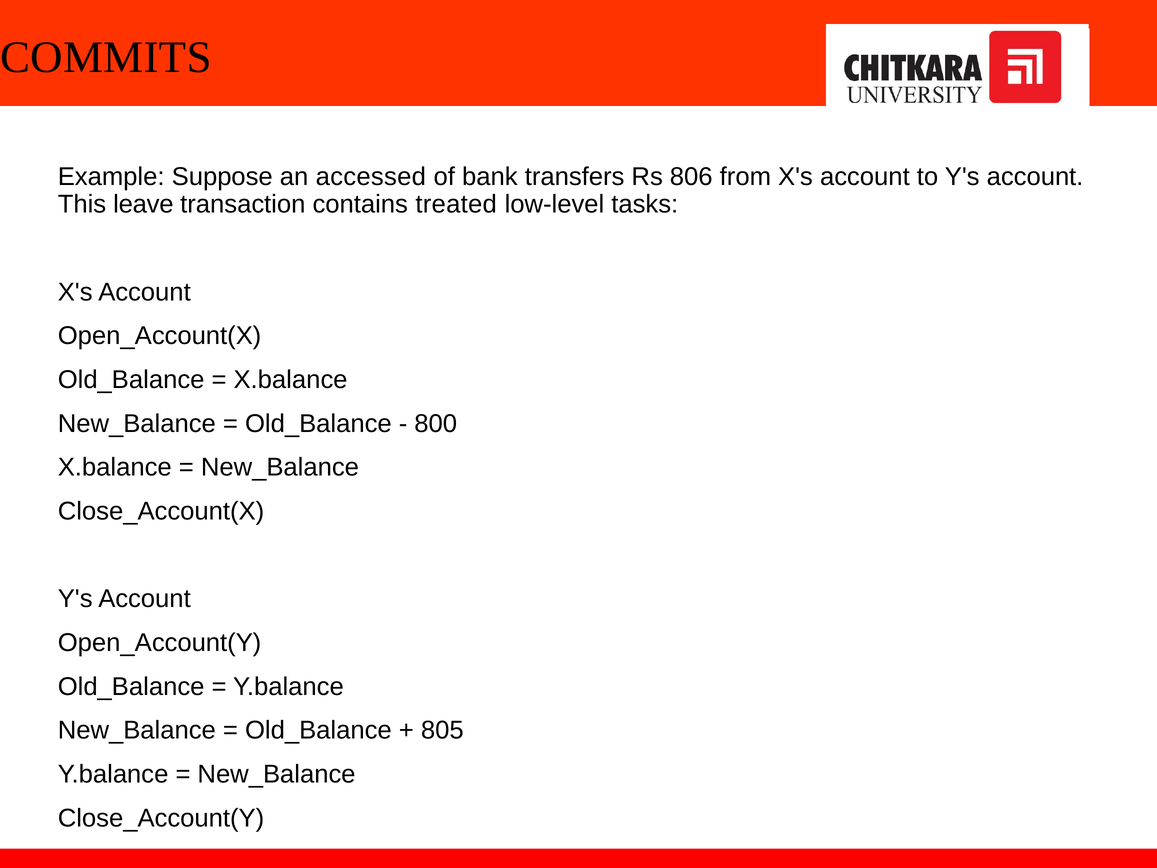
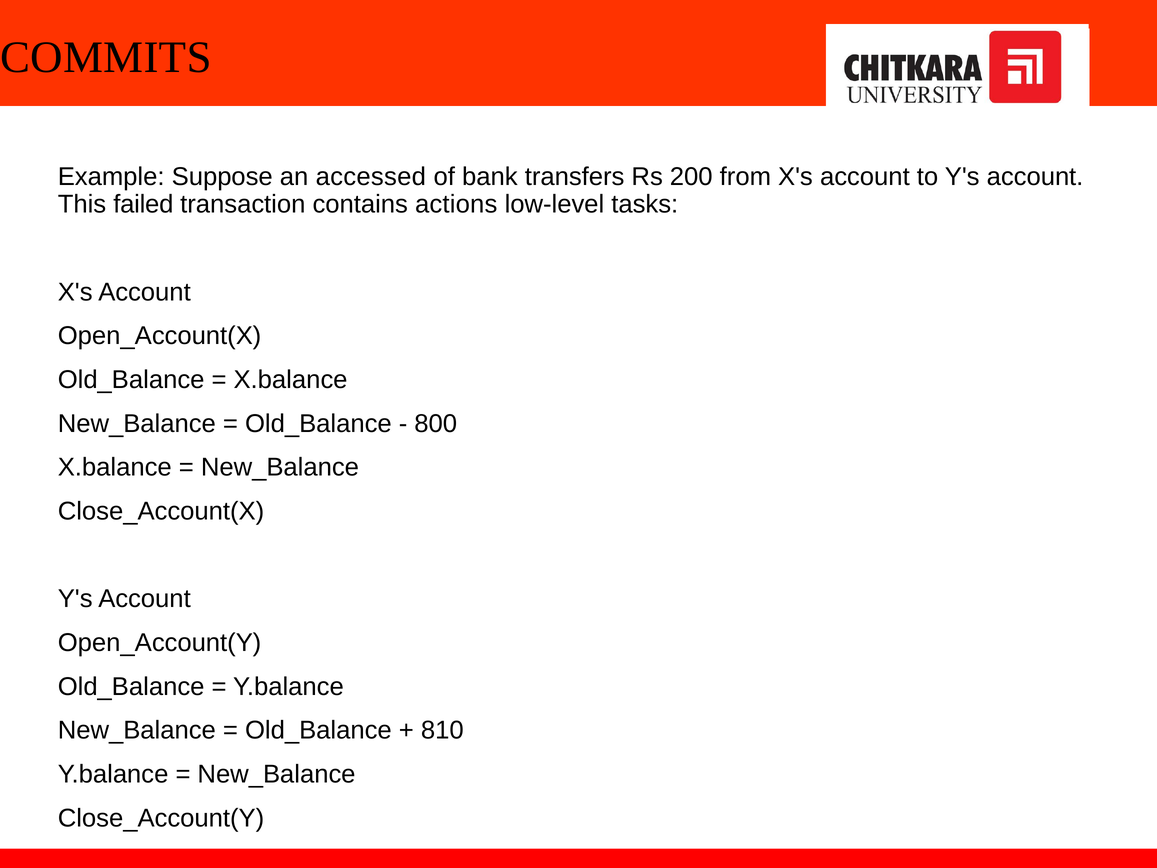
806: 806 -> 200
leave: leave -> failed
treated: treated -> actions
805: 805 -> 810
